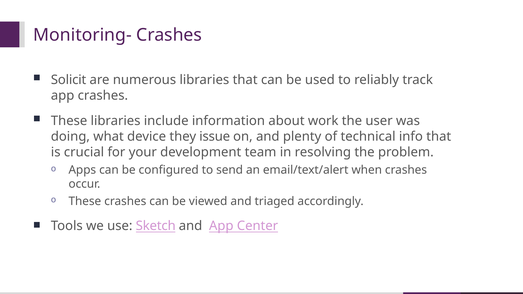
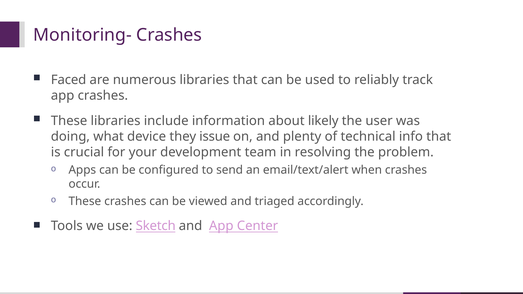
Solicit: Solicit -> Faced
work: work -> likely
